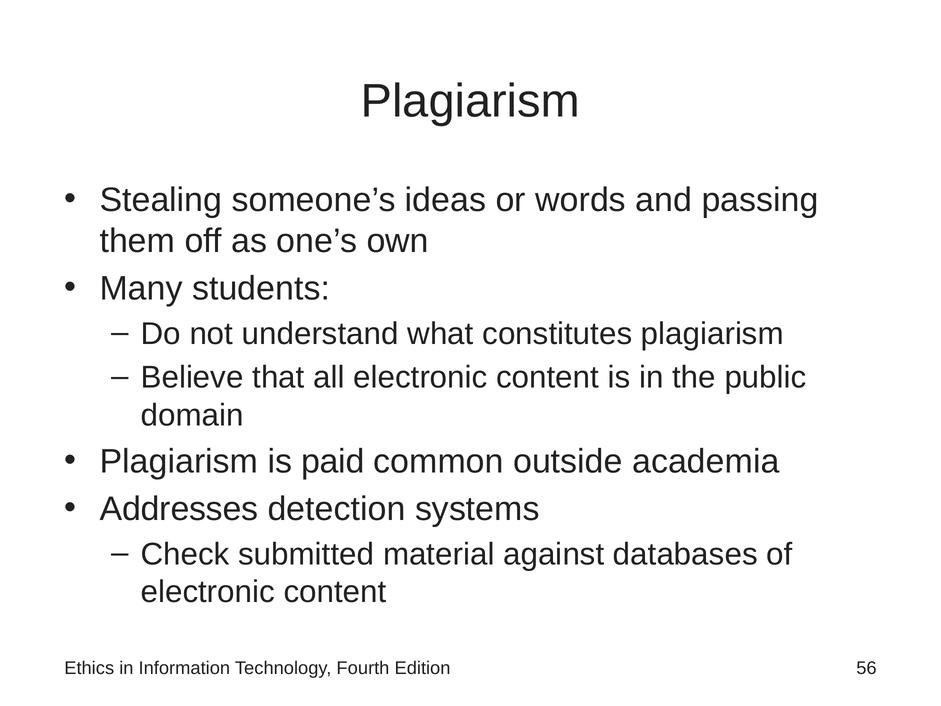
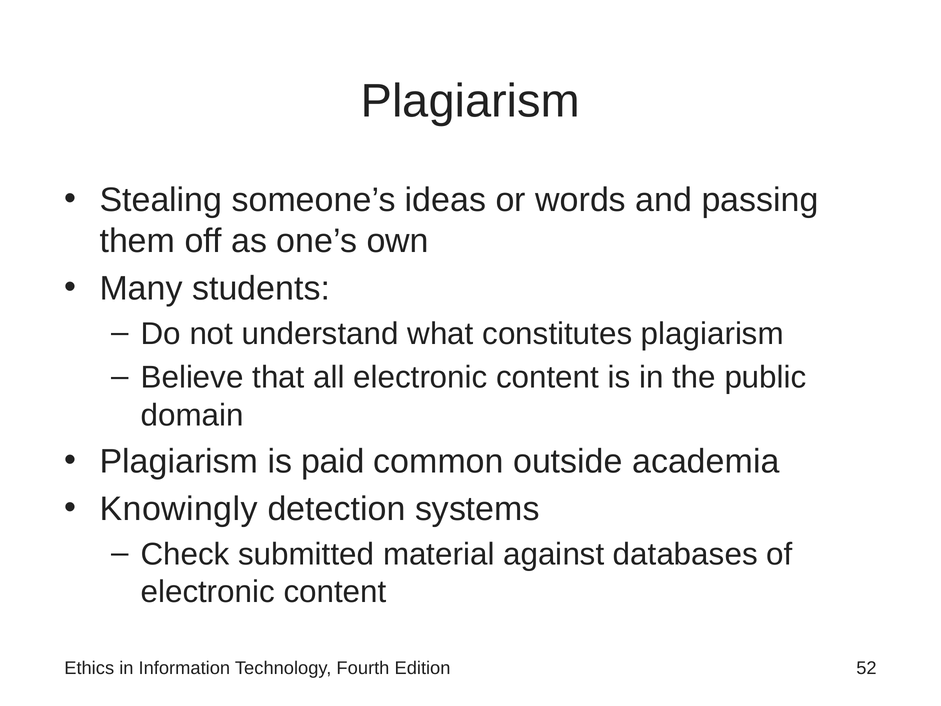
Addresses: Addresses -> Knowingly
56: 56 -> 52
